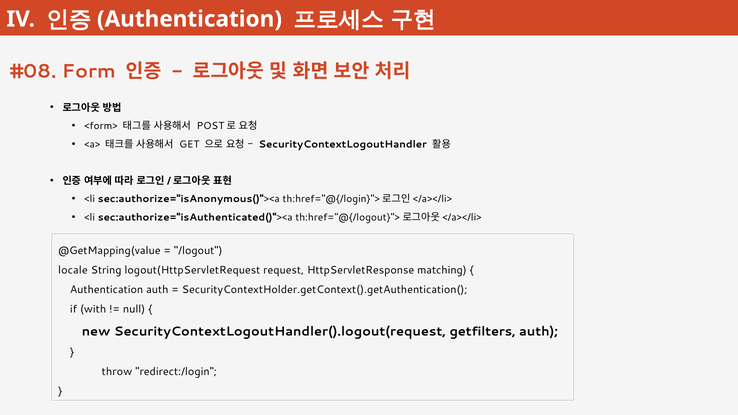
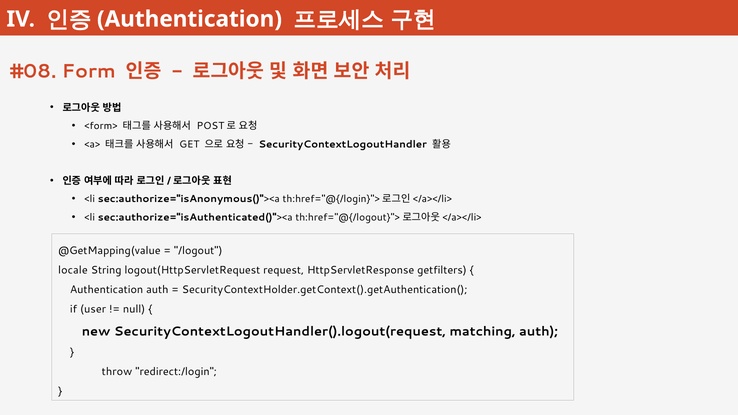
matching: matching -> getfilters
with: with -> user
getfilters: getfilters -> matching
